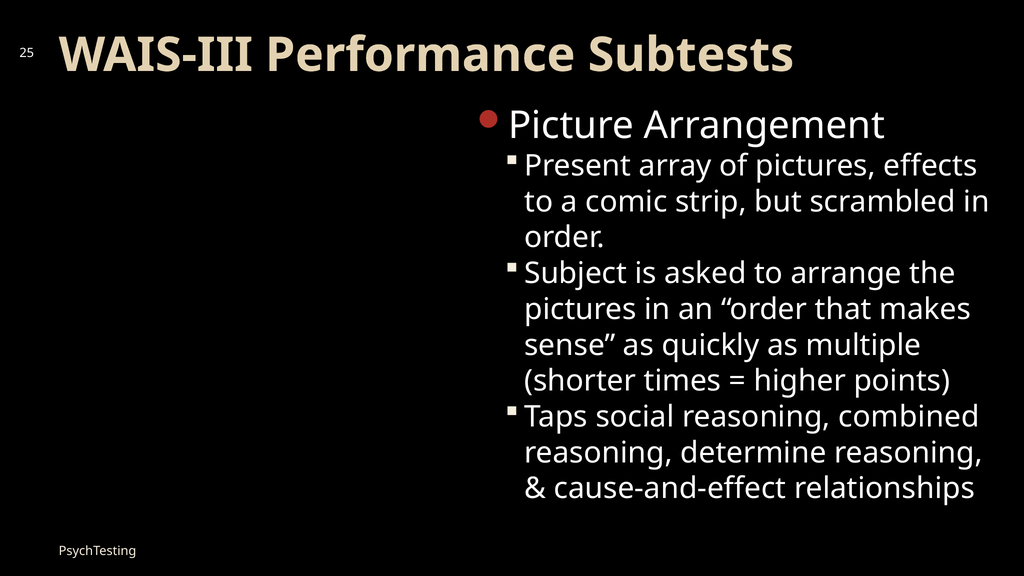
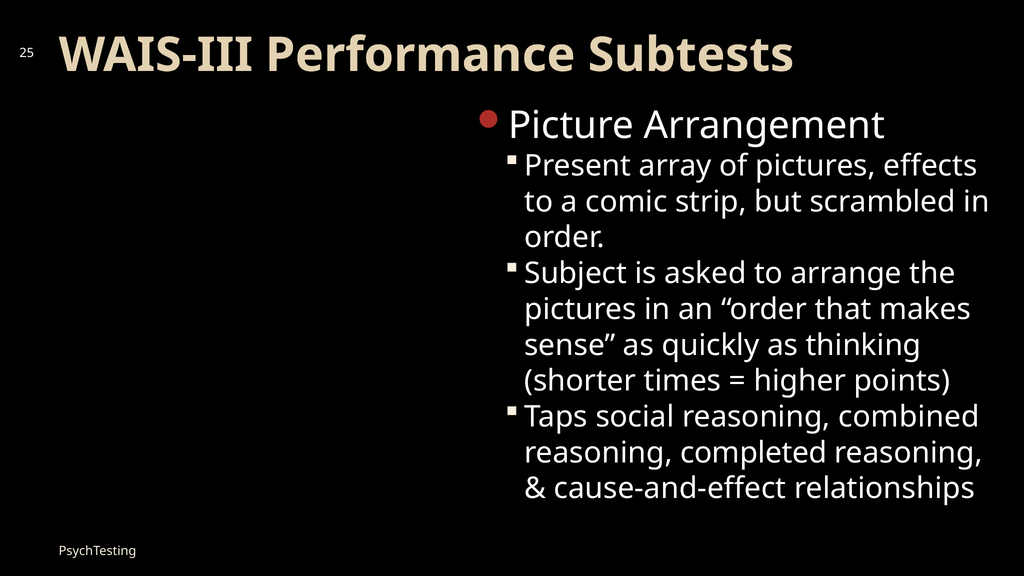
multiple: multiple -> thinking
determine: determine -> completed
